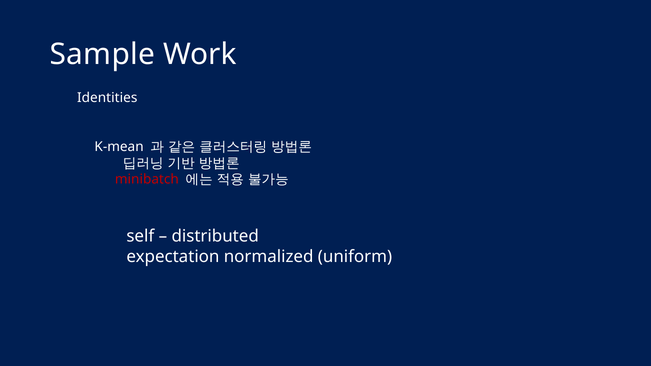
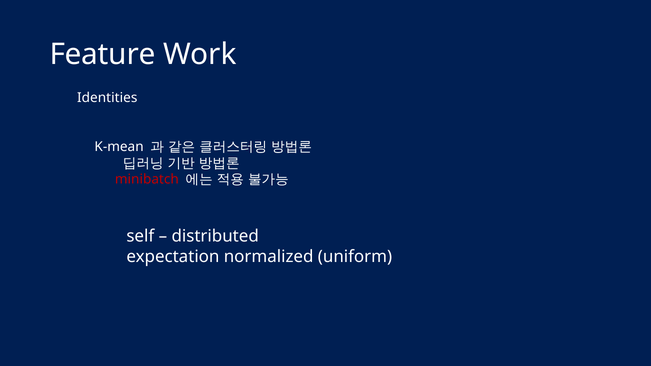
Sample: Sample -> Feature
